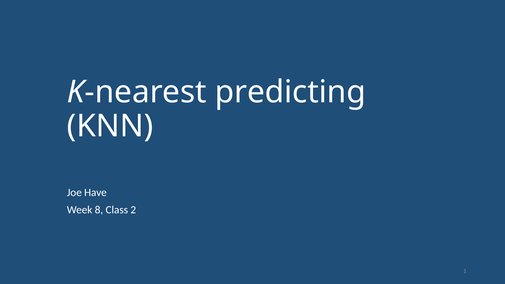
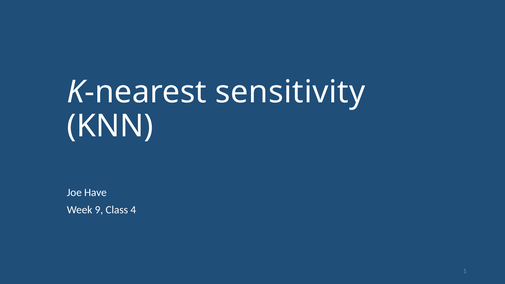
predicting: predicting -> sensitivity
8: 8 -> 9
2: 2 -> 4
